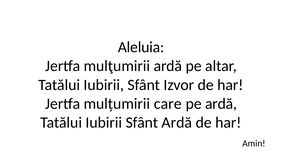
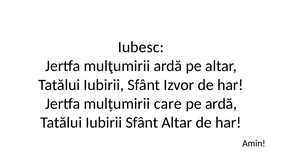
Aleluia: Aleluia -> Iubesc
Sfânt Ardă: Ardă -> Altar
